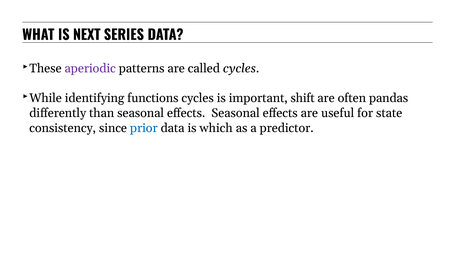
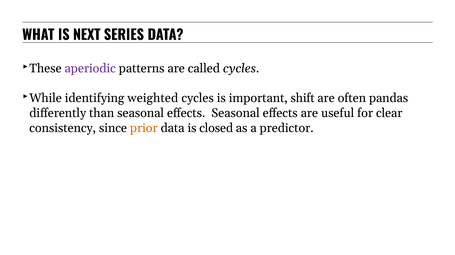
functions: functions -> weighted
state: state -> clear
prior colour: blue -> orange
which: which -> closed
